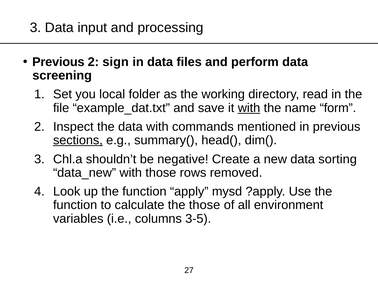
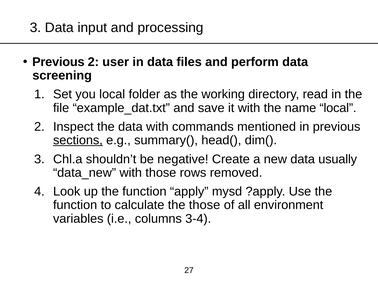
sign: sign -> user
with at (249, 108) underline: present -> none
name form: form -> local
sorting: sorting -> usually
3-5: 3-5 -> 3-4
